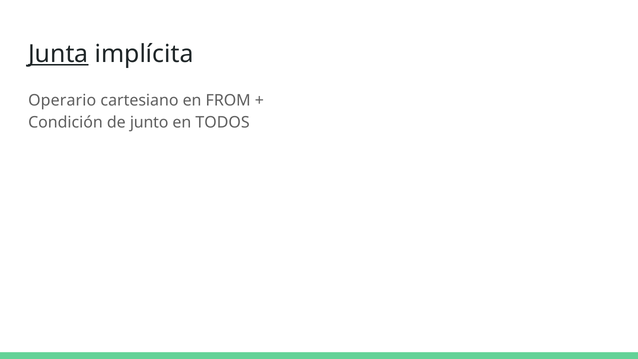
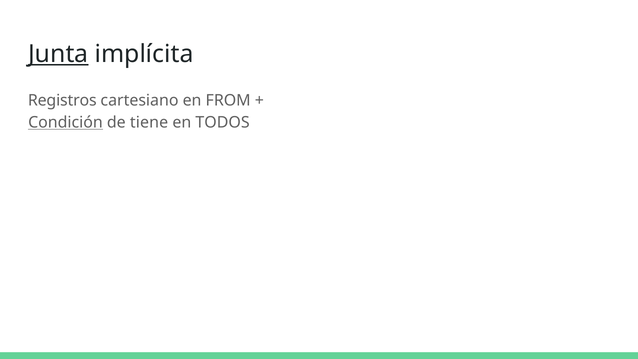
Operario: Operario -> Registros
Condición underline: none -> present
junto: junto -> tiene
